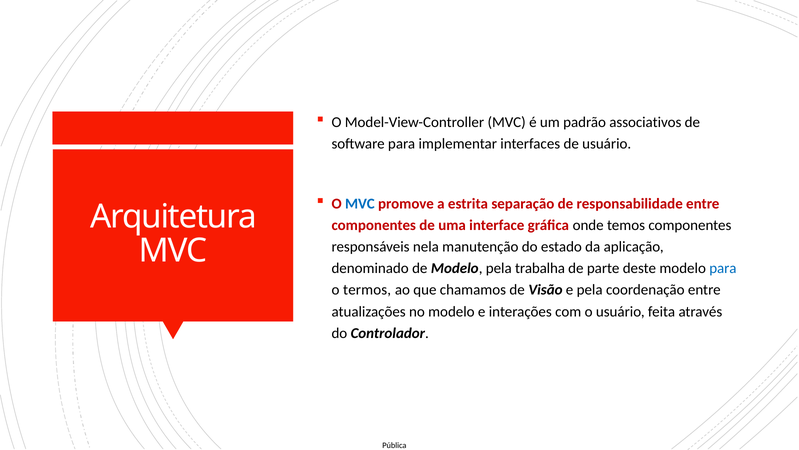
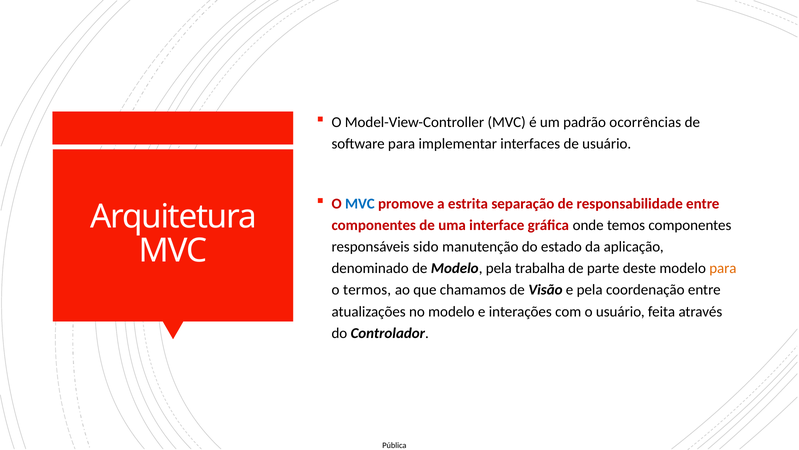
associativos: associativos -> ocorrências
nela: nela -> sido
para at (723, 268) colour: blue -> orange
